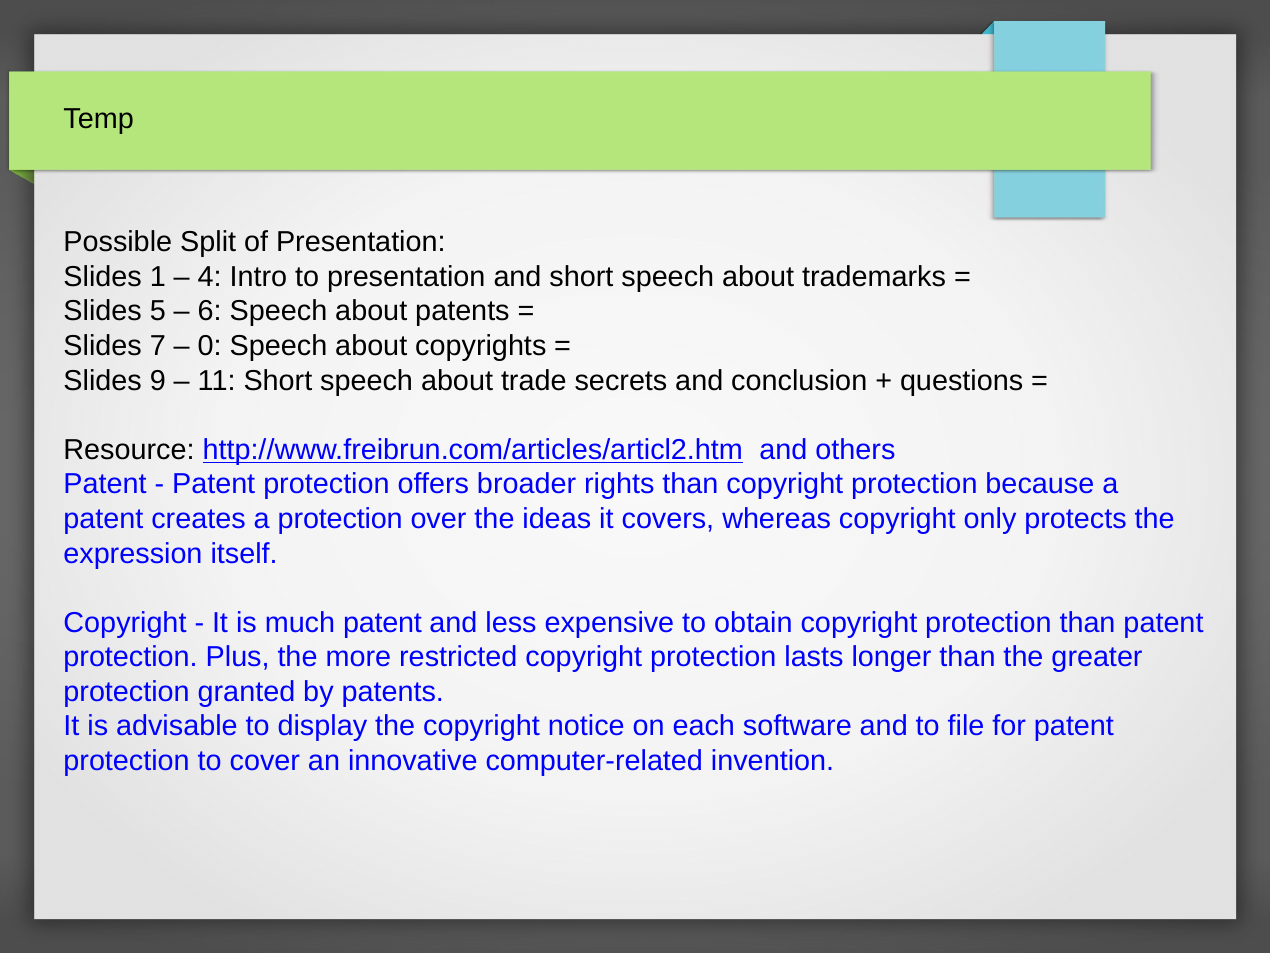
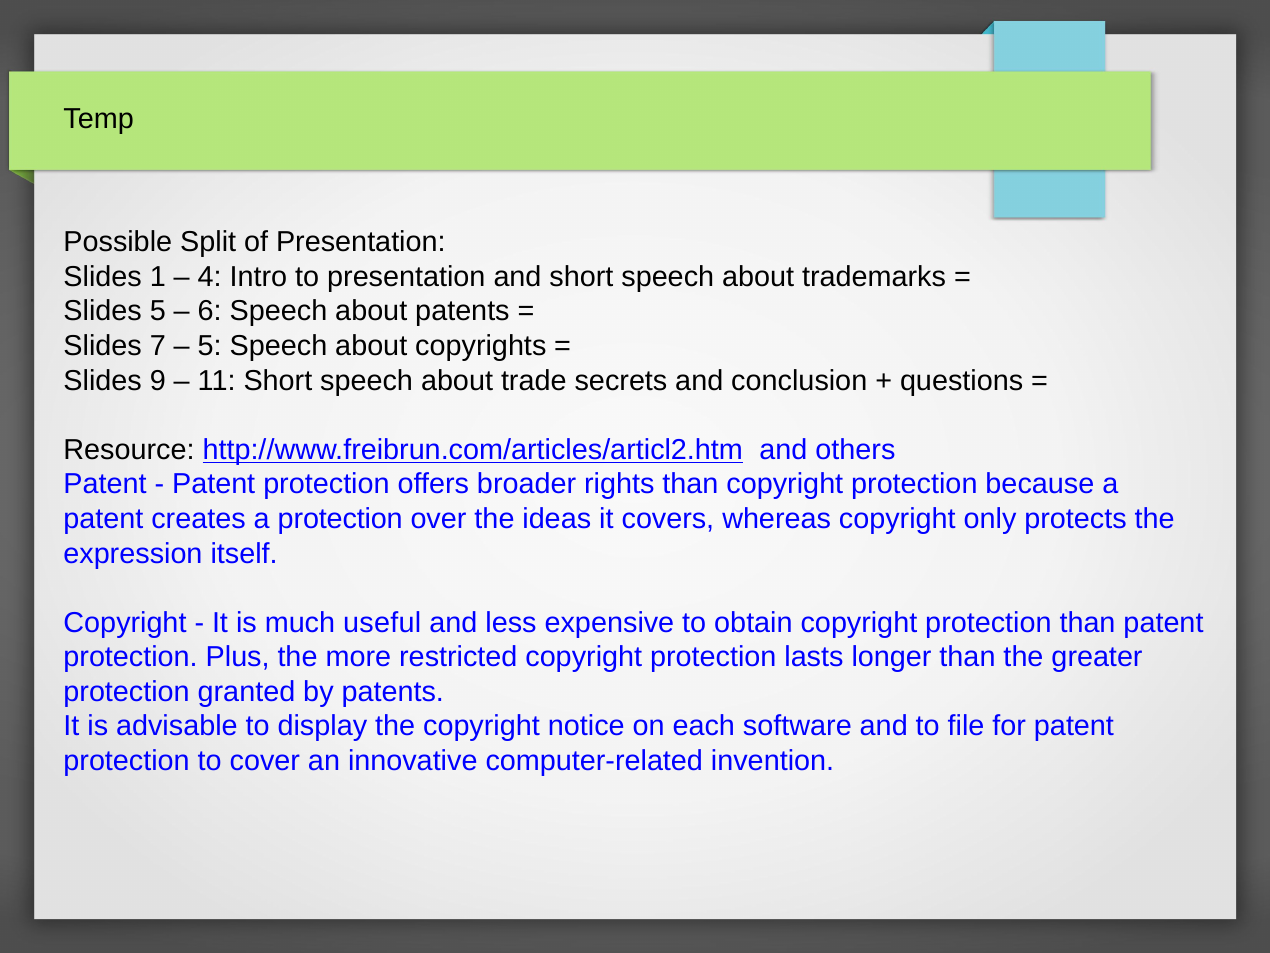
0 at (210, 346): 0 -> 5
much patent: patent -> useful
